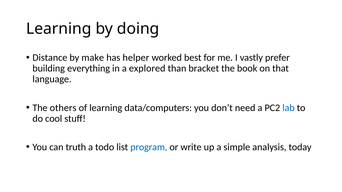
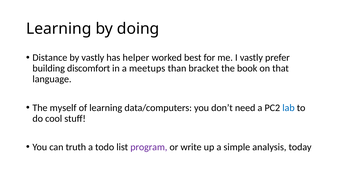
by make: make -> vastly
everything: everything -> discomfort
explored: explored -> meetups
others: others -> myself
program colour: blue -> purple
